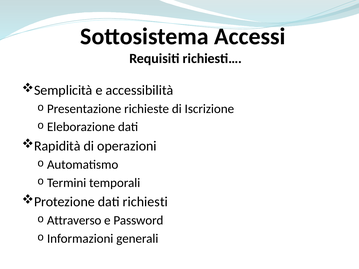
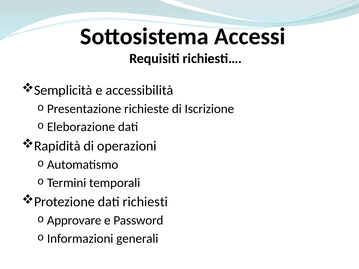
Attraverso: Attraverso -> Approvare
